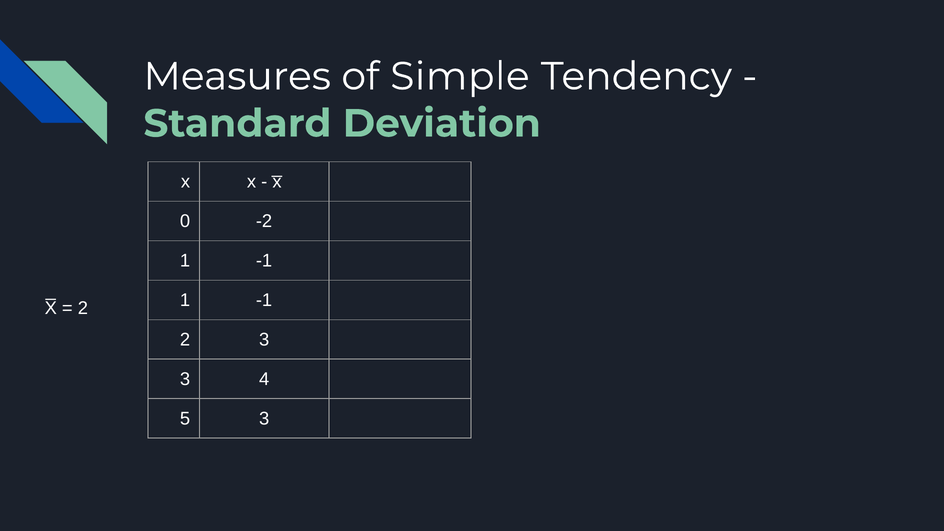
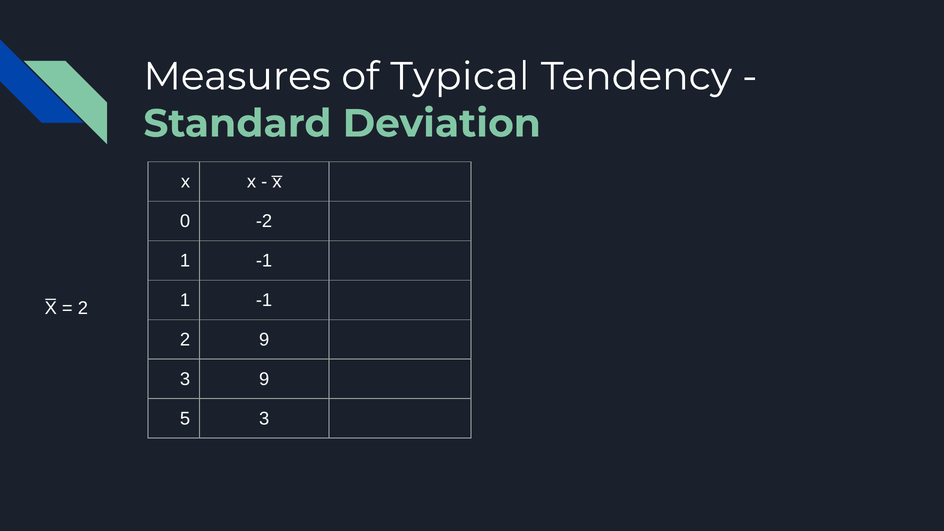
Simple: Simple -> Typical
2 3: 3 -> 9
3 4: 4 -> 9
